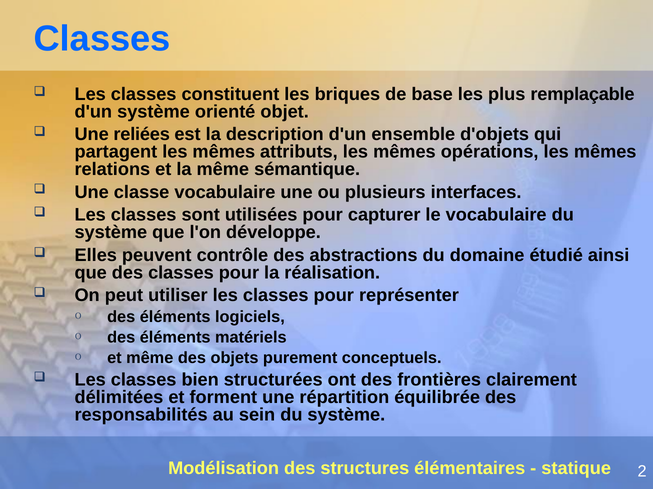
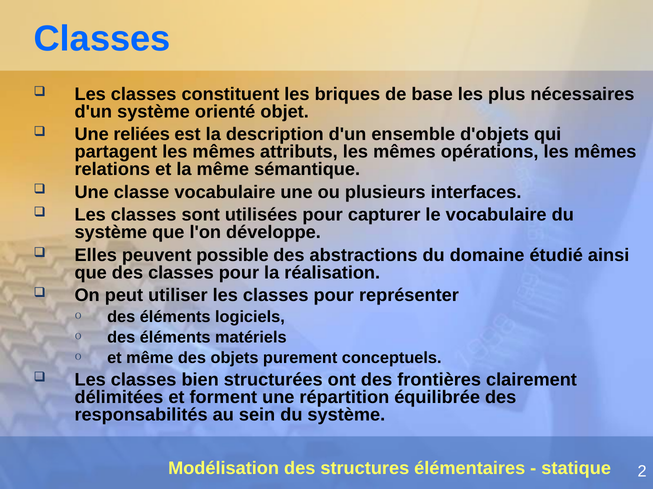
remplaçable: remplaçable -> nécessaires
contrôle: contrôle -> possible
